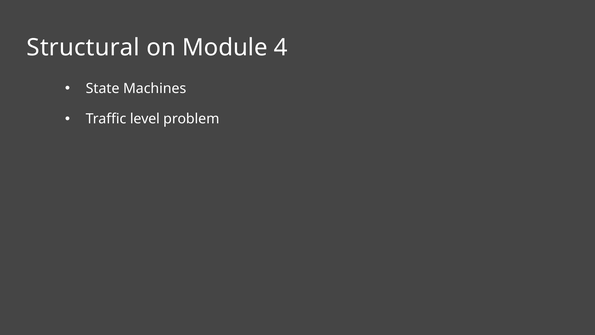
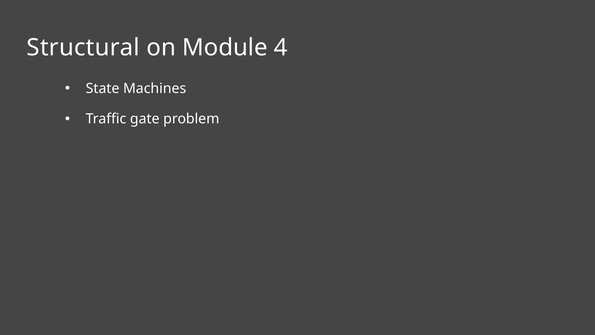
level: level -> gate
